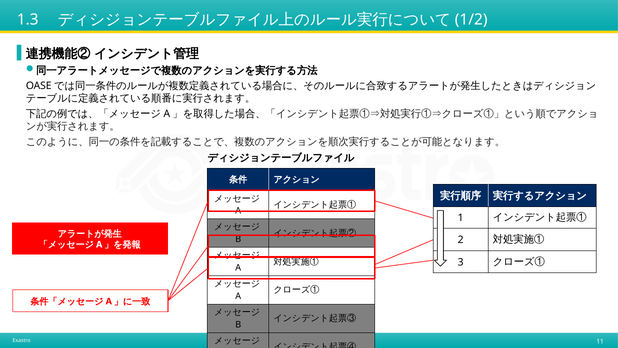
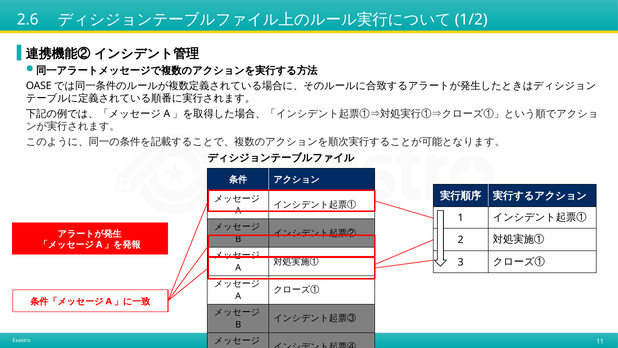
1.3: 1.3 -> 2.6
